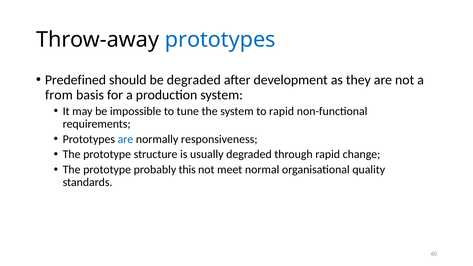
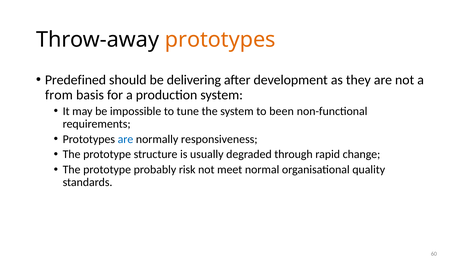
prototypes at (220, 40) colour: blue -> orange
be degraded: degraded -> delivering
to rapid: rapid -> been
this: this -> risk
